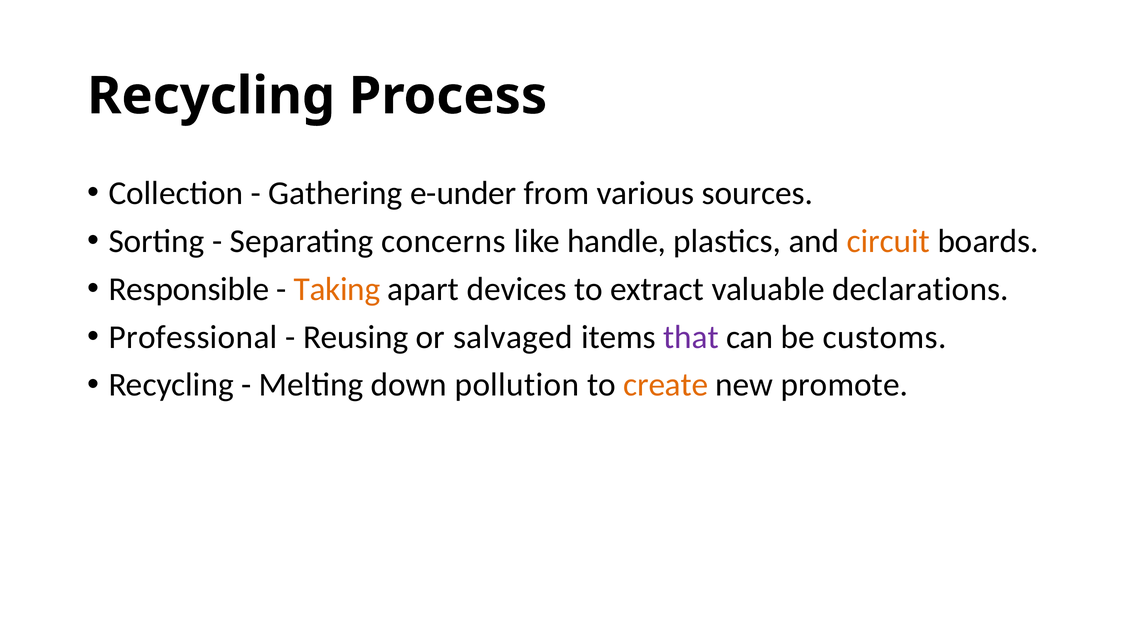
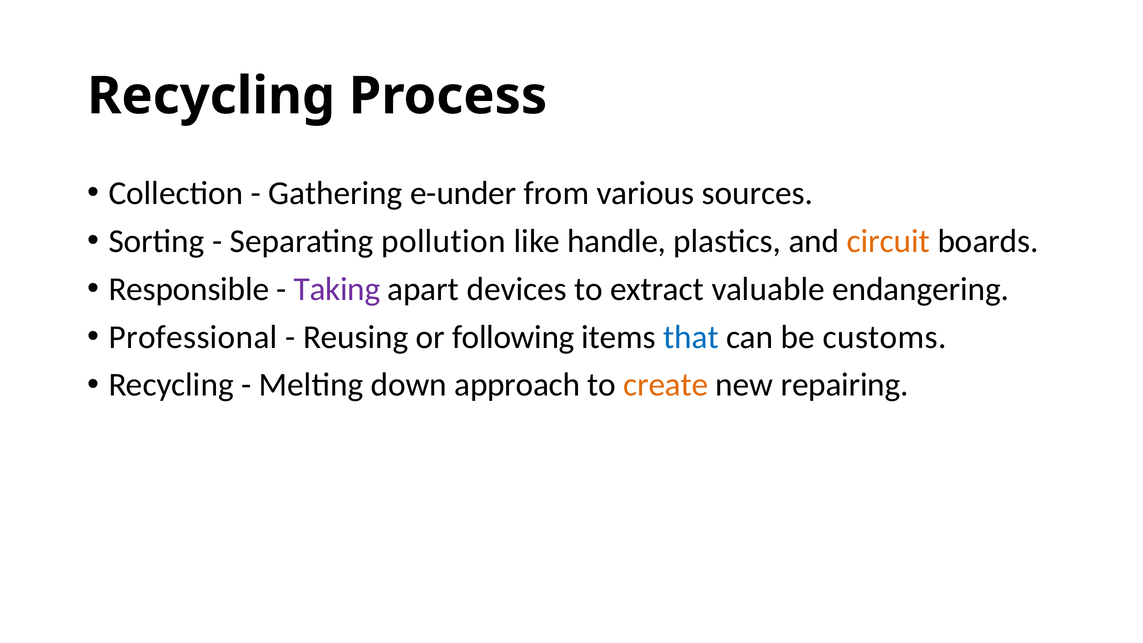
concerns: concerns -> pollution
Taking colour: orange -> purple
declarations: declarations -> endangering
salvaged: salvaged -> following
that colour: purple -> blue
pollution: pollution -> approach
promote: promote -> repairing
